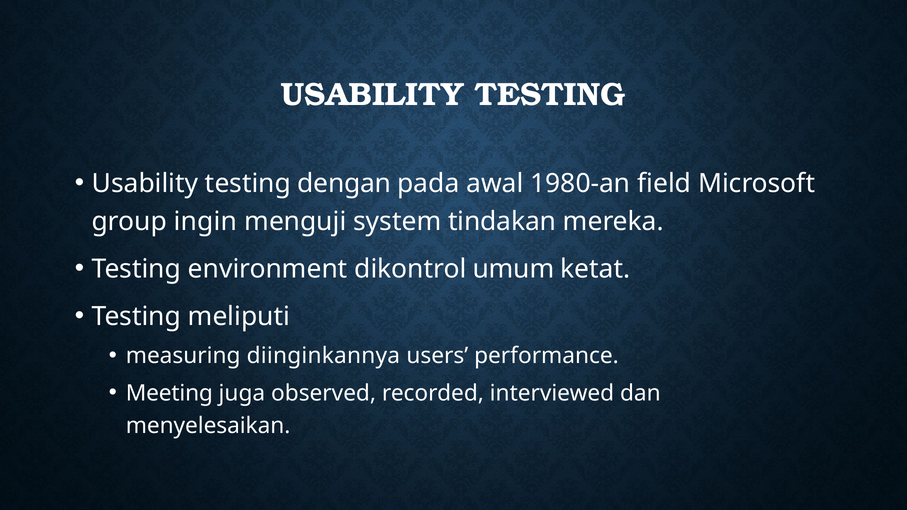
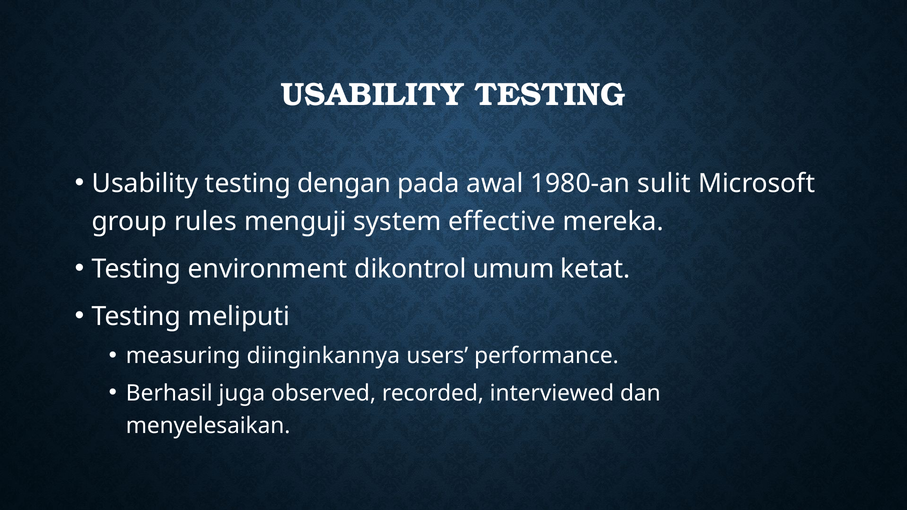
field: field -> sulit
ingin: ingin -> rules
tindakan: tindakan -> effective
Meeting: Meeting -> Berhasil
